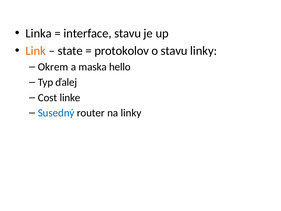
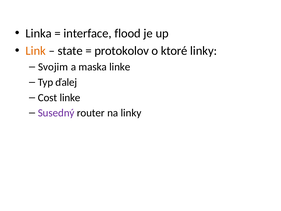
interface stavu: stavu -> flood
o stavu: stavu -> ktoré
Okrem: Okrem -> Svojim
maska hello: hello -> linke
Susedný colour: blue -> purple
